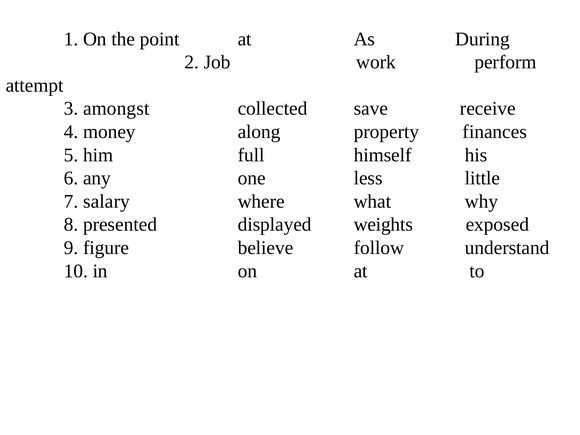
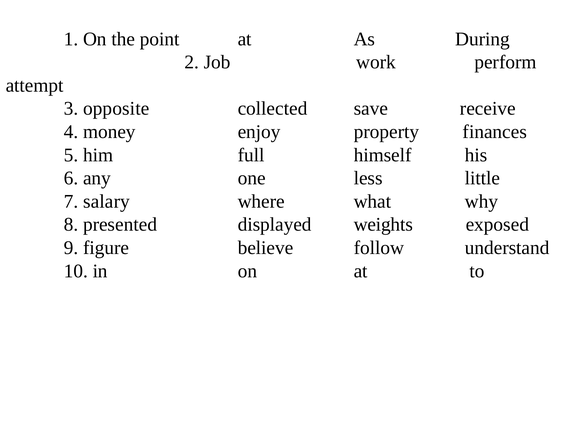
amongst: amongst -> opposite
along: along -> enjoy
